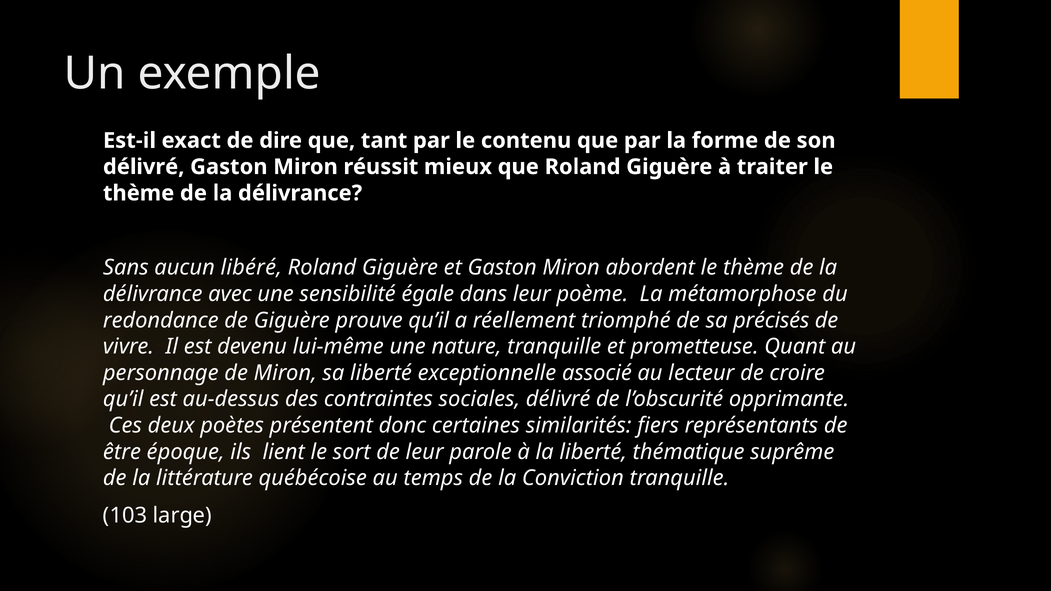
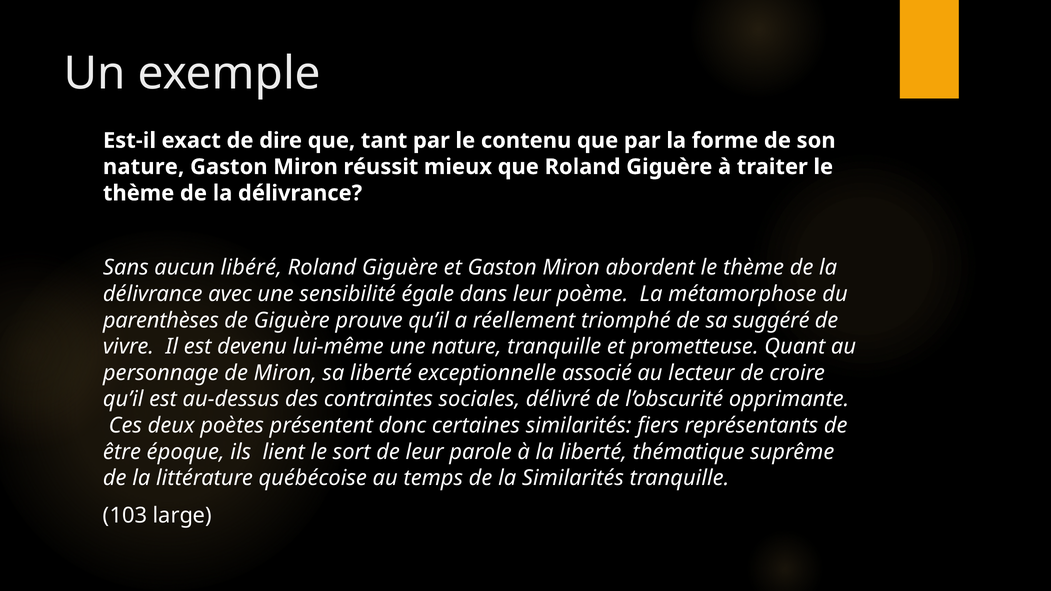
délivré at (144, 167): délivré -> nature
redondance: redondance -> parenthèses
précisés: précisés -> suggéré
la Conviction: Conviction -> Similarités
